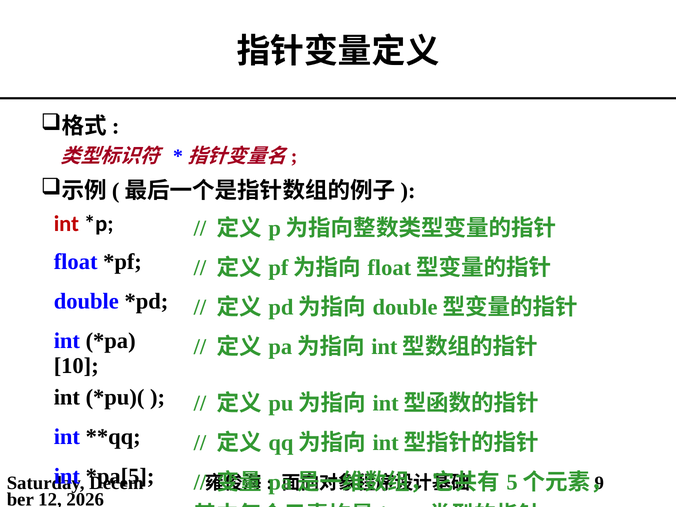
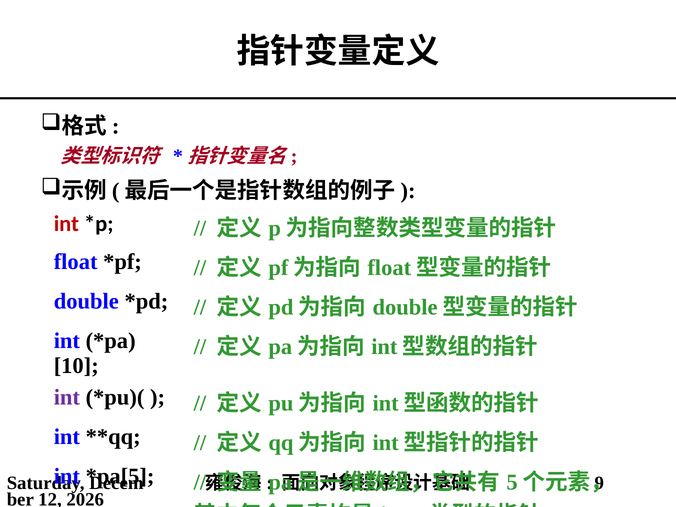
int at (67, 397) colour: black -> purple
